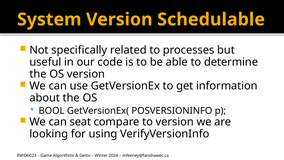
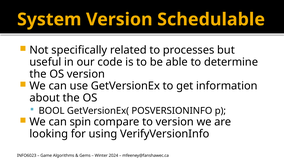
seat: seat -> spin
